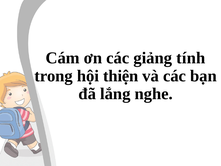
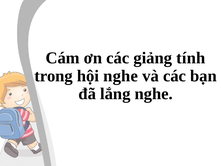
hội thiện: thiện -> nghe
